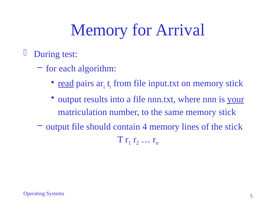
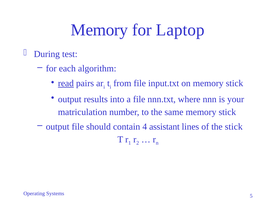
Arrival: Arrival -> Laptop
your underline: present -> none
4 memory: memory -> assistant
